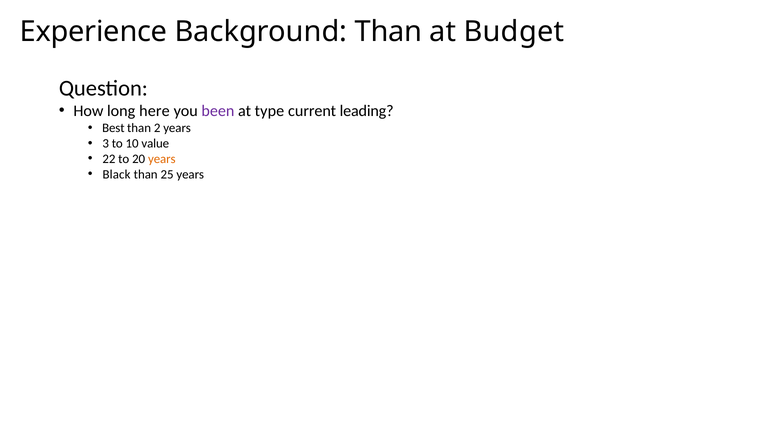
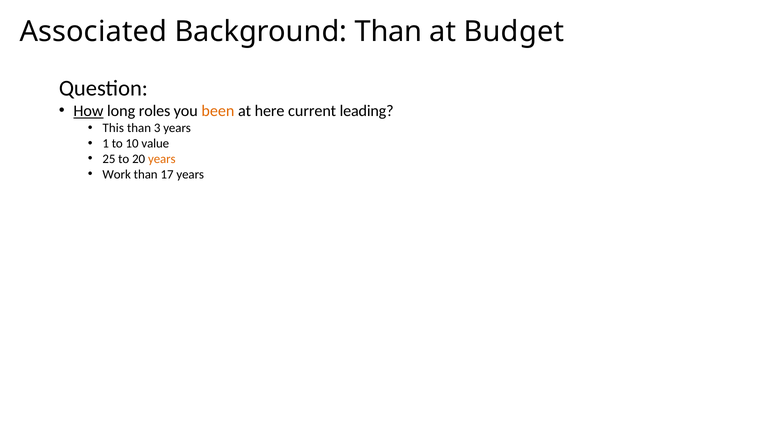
Experience: Experience -> Associated
How underline: none -> present
here: here -> roles
been colour: purple -> orange
type: type -> here
Best: Best -> This
2: 2 -> 3
3: 3 -> 1
22: 22 -> 25
Black: Black -> Work
25: 25 -> 17
